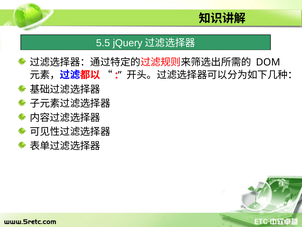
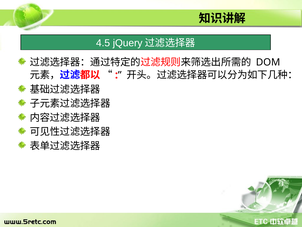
5.5: 5.5 -> 4.5
